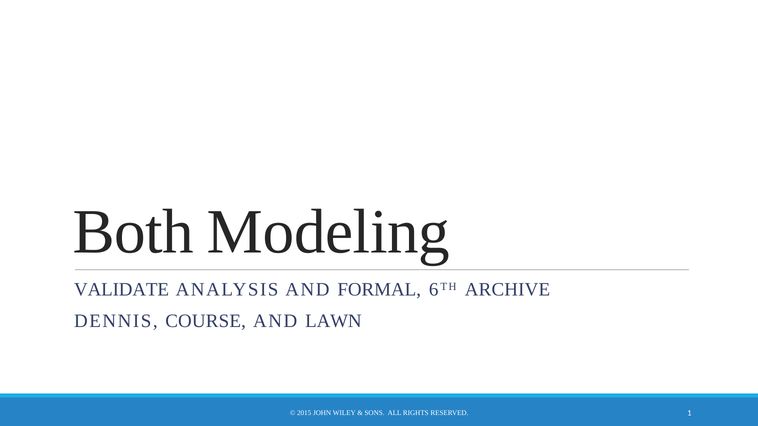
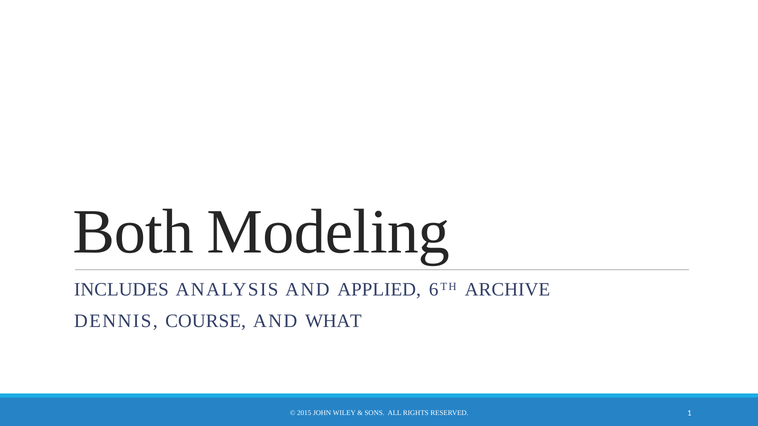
VALIDATE: VALIDATE -> INCLUDES
FORMAL: FORMAL -> APPLIED
LAWN: LAWN -> WHAT
